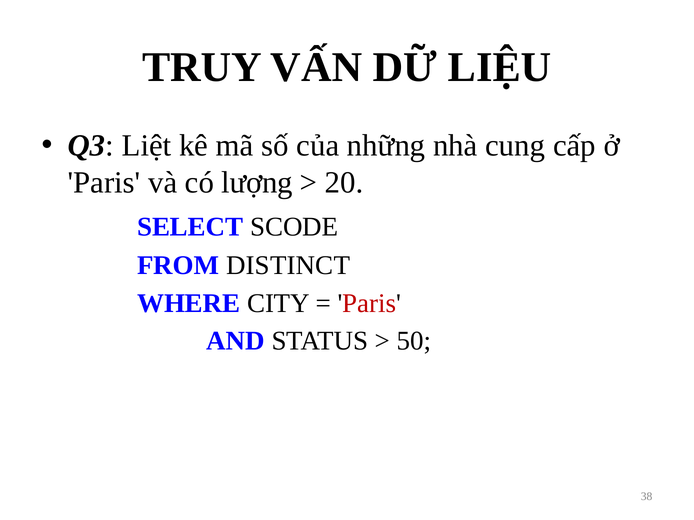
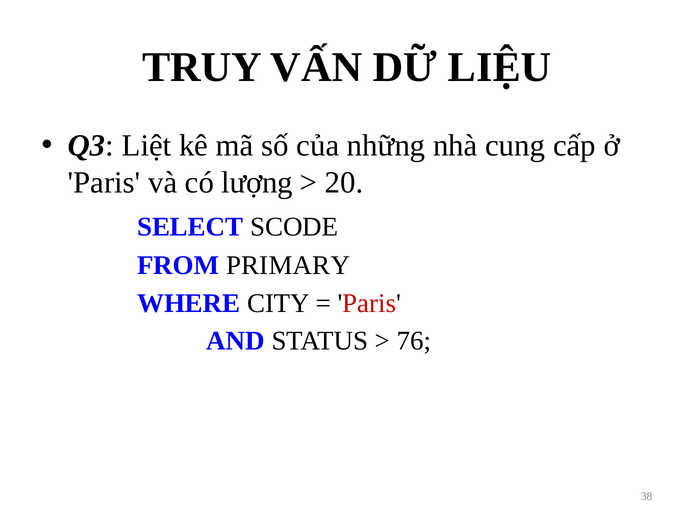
DISTINCT: DISTINCT -> PRIMARY
50: 50 -> 76
